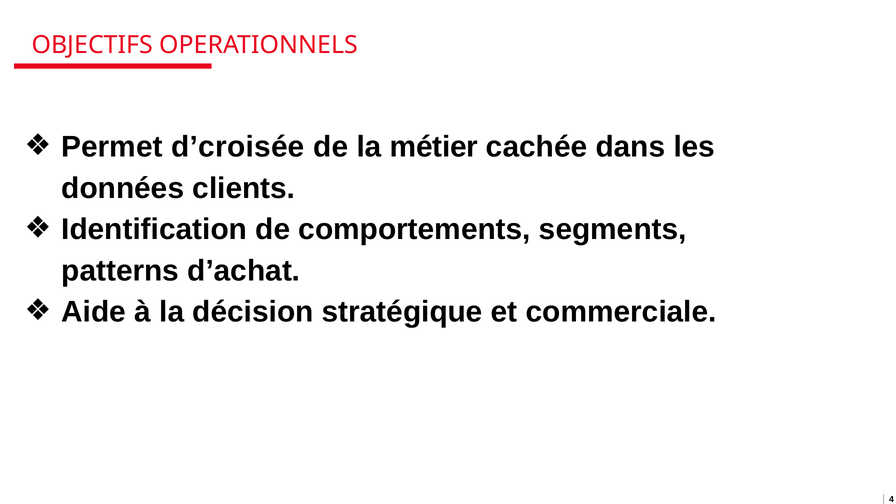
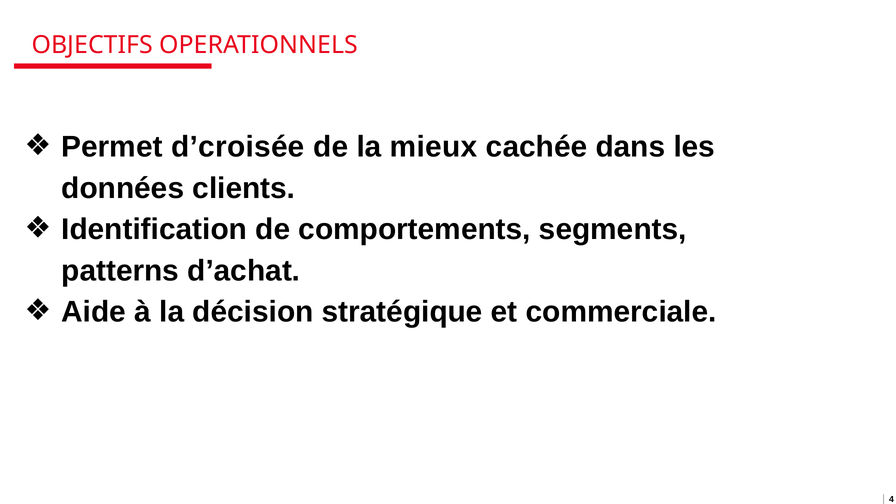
métier: métier -> mieux
